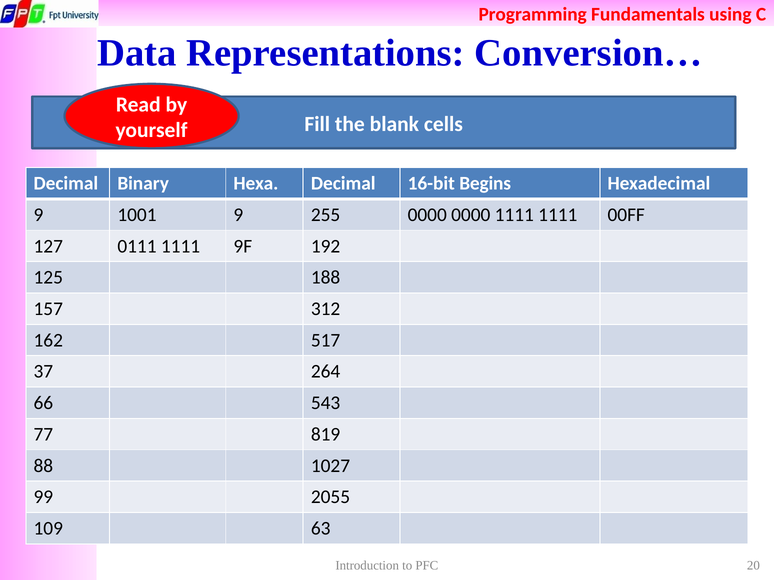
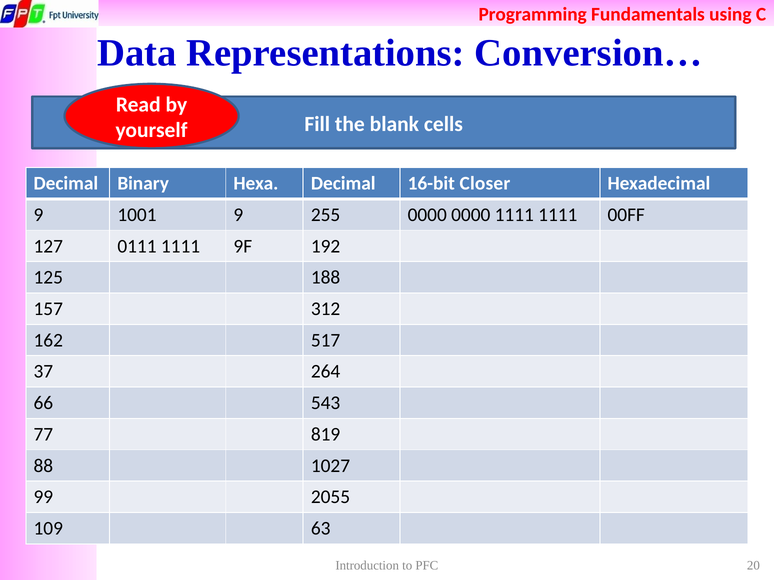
Begins: Begins -> Closer
